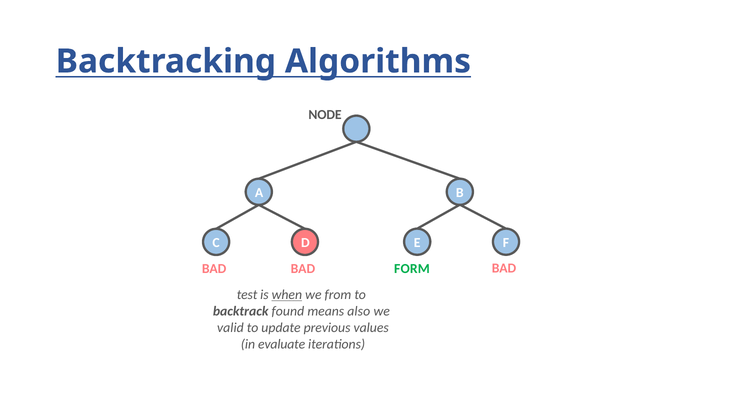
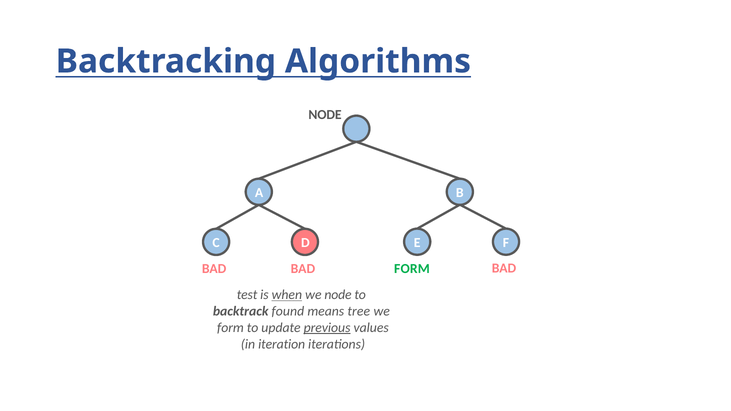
we from: from -> node
also: also -> tree
valid at (230, 328): valid -> form
previous underline: none -> present
evaluate: evaluate -> iteration
